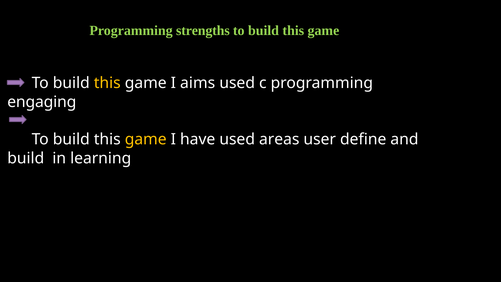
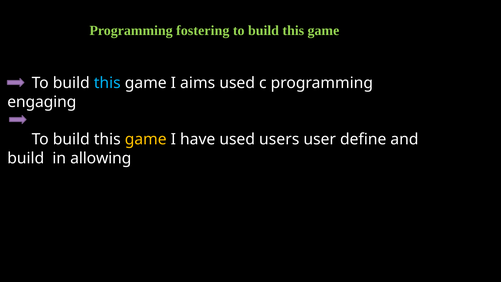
strengths: strengths -> fostering
this at (107, 83) colour: yellow -> light blue
areas: areas -> users
learning: learning -> allowing
